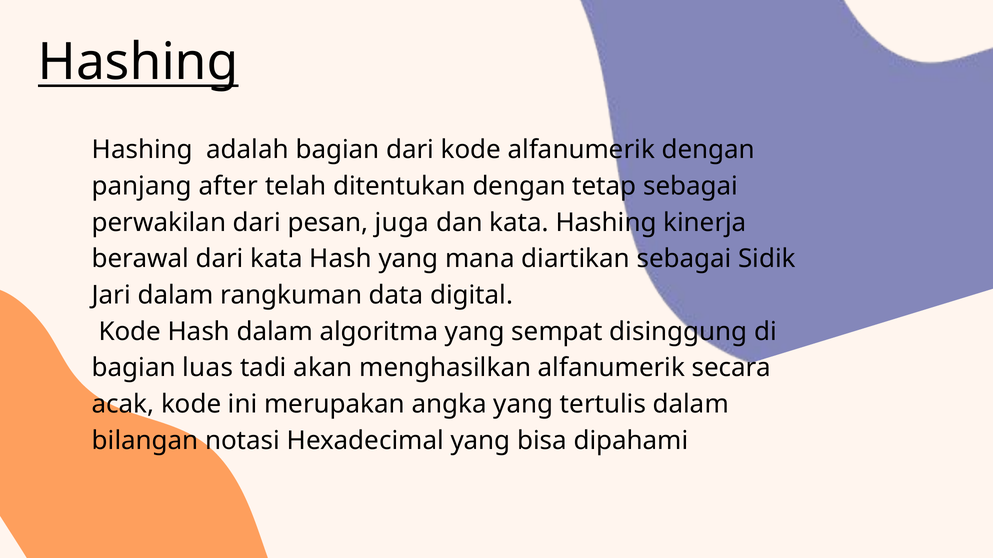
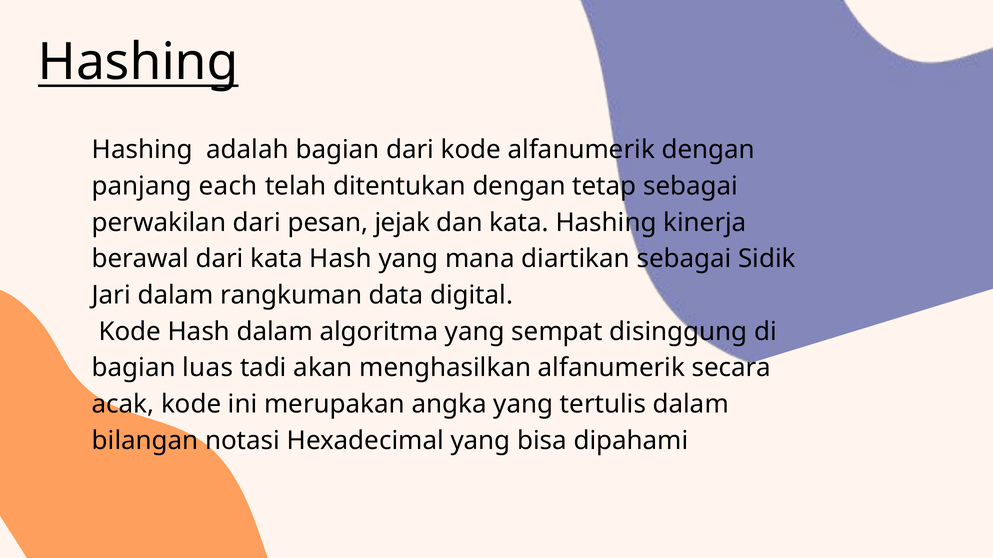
after: after -> each
juga: juga -> jejak
